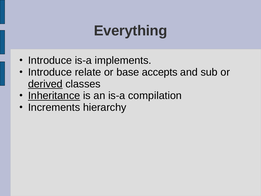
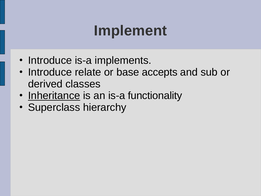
Everything: Everything -> Implement
derived underline: present -> none
compilation: compilation -> functionality
Increments: Increments -> Superclass
